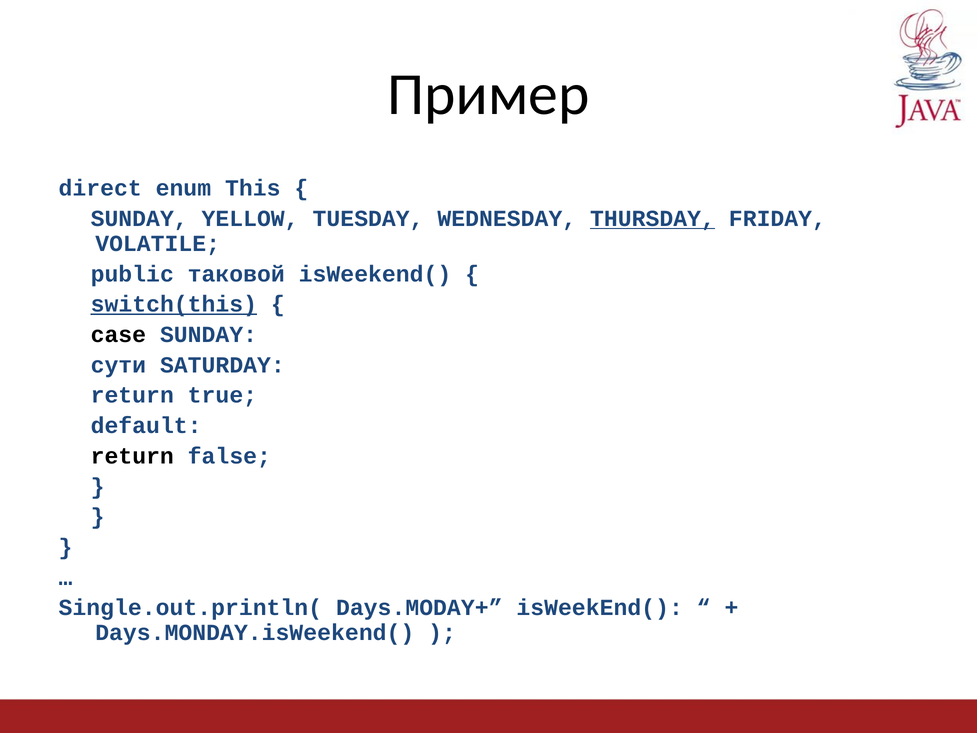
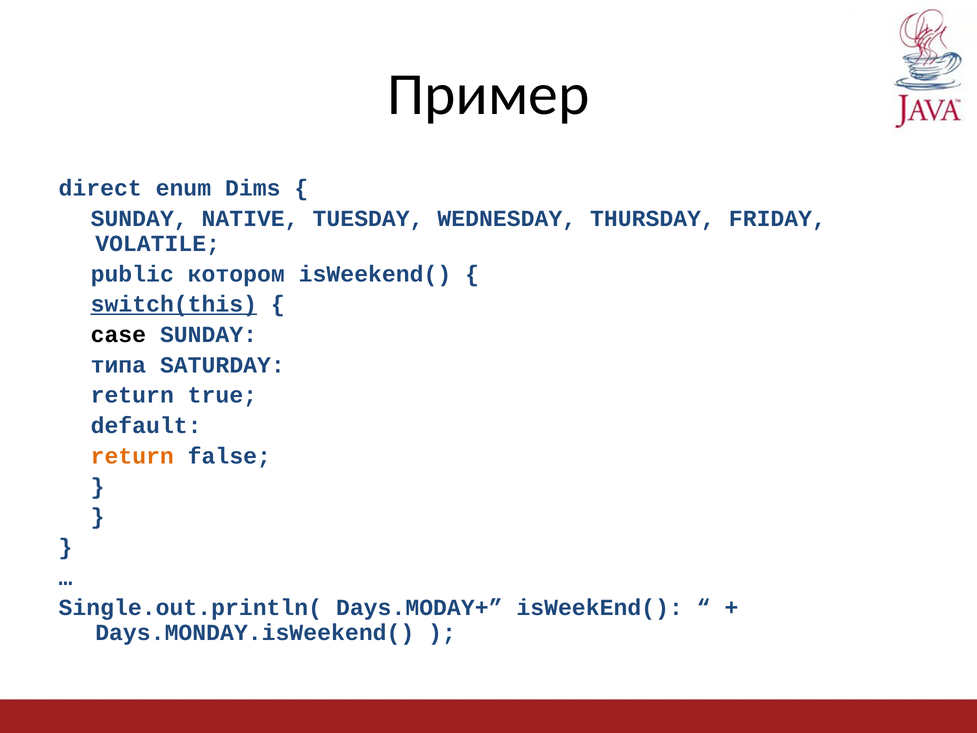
This: This -> Dims
YELLOW: YELLOW -> NATIVE
THURSDAY underline: present -> none
таковой: таковой -> котором
сути: сути -> типа
return at (132, 456) colour: black -> orange
